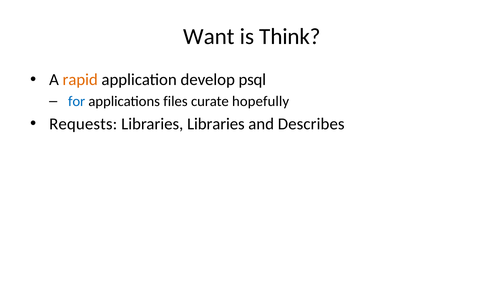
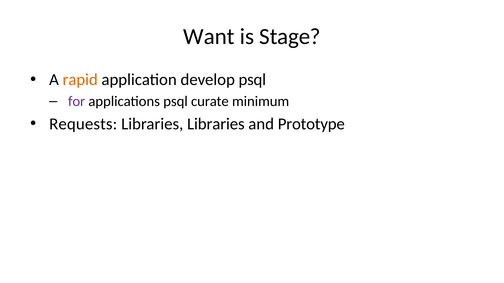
Think: Think -> Stage
for colour: blue -> purple
applications files: files -> psql
hopefully: hopefully -> minimum
Describes: Describes -> Prototype
